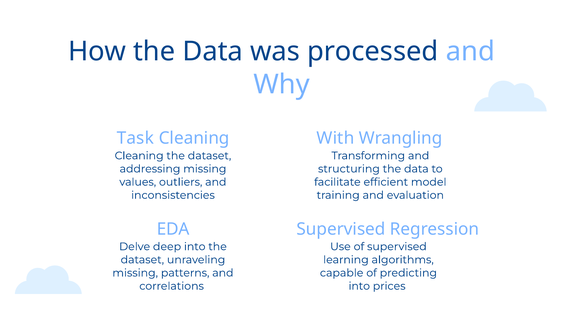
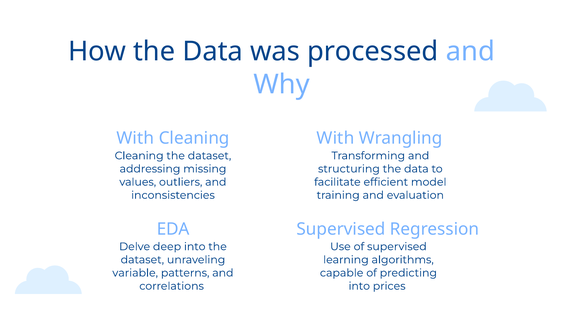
Task at (135, 138): Task -> With
missing at (135, 273): missing -> variable
